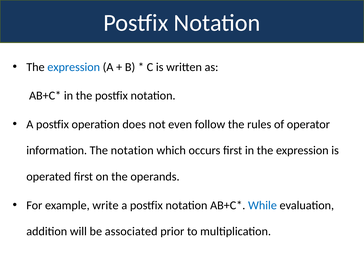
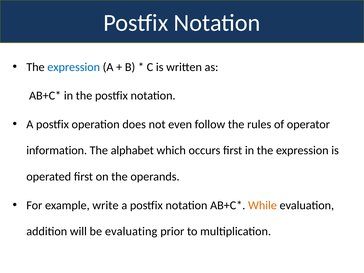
The notation: notation -> alphabet
While colour: blue -> orange
associated: associated -> evaluating
